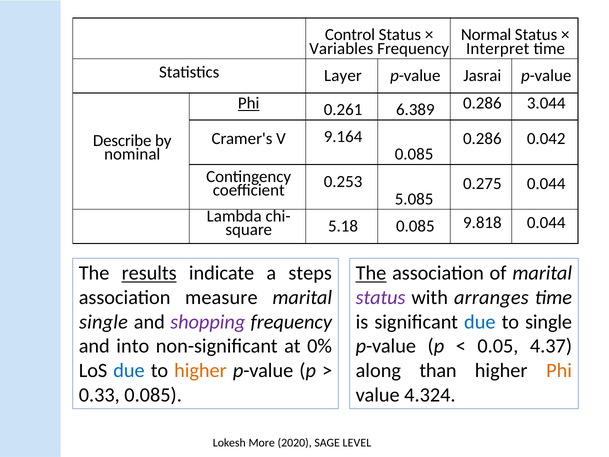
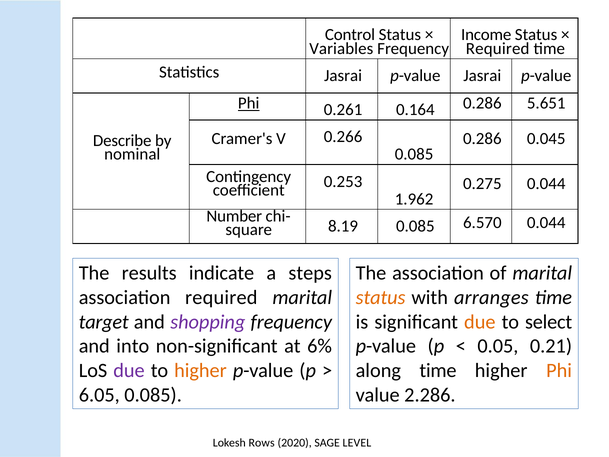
Normal: Normal -> Income
Interpret at (498, 48): Interpret -> Required
Statistics Layer: Layer -> Jasrai
6.389: 6.389 -> 0.164
3.044: 3.044 -> 5.651
9.164: 9.164 -> 0.266
0.042: 0.042 -> 0.045
5.085: 5.085 -> 1.962
Lambda: Lambda -> Number
5.18: 5.18 -> 8.19
9.818: 9.818 -> 6.570
results underline: present -> none
The at (371, 273) underline: present -> none
association measure: measure -> required
status at (381, 297) colour: purple -> orange
single at (103, 322): single -> target
due at (480, 322) colour: blue -> orange
to single: single -> select
0%: 0% -> 6%
4.37: 4.37 -> 0.21
due at (129, 370) colour: blue -> purple
along than: than -> time
0.33: 0.33 -> 6.05
4.324: 4.324 -> 2.286
More: More -> Rows
